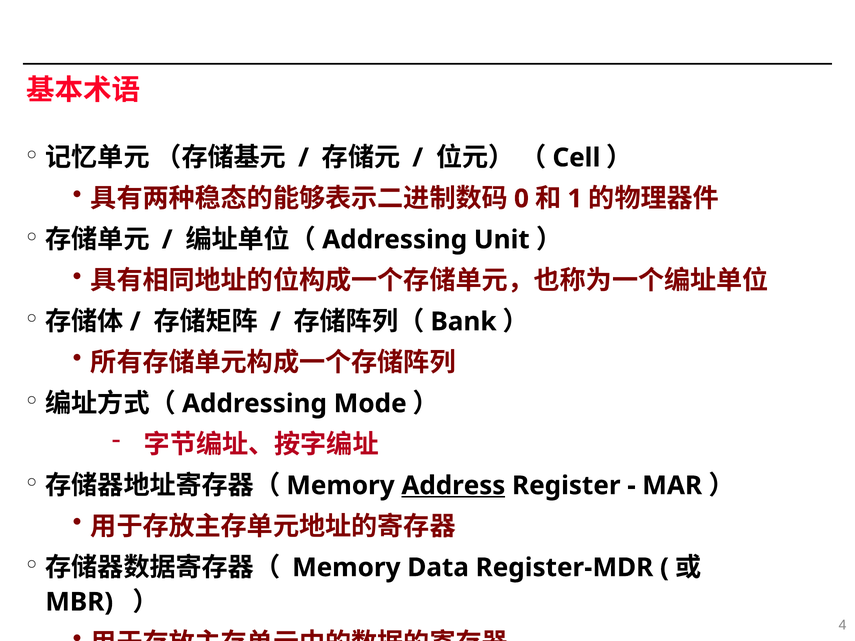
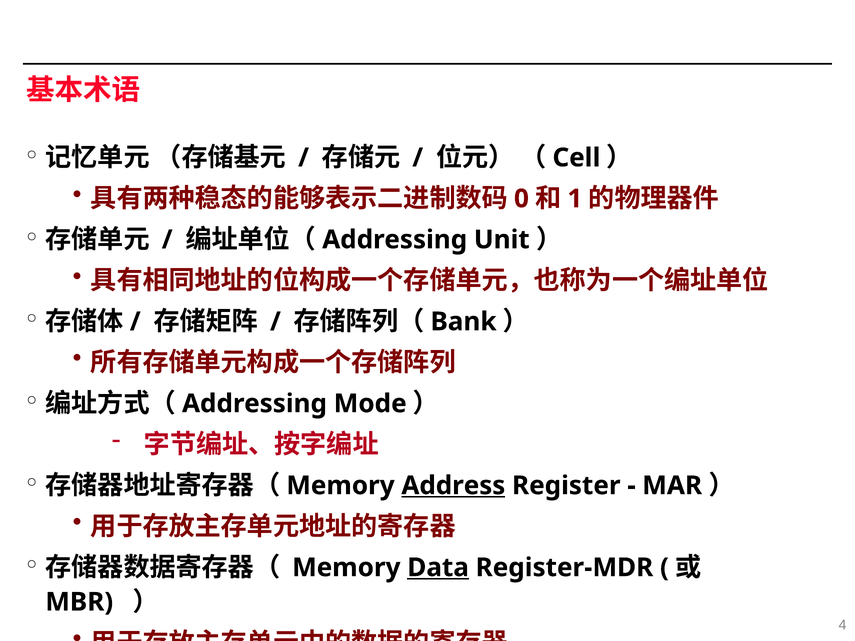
Data underline: none -> present
